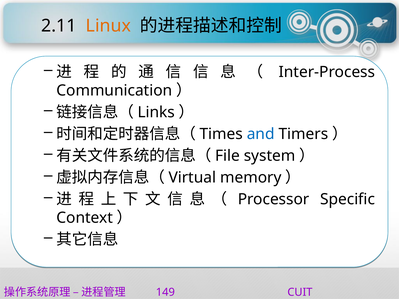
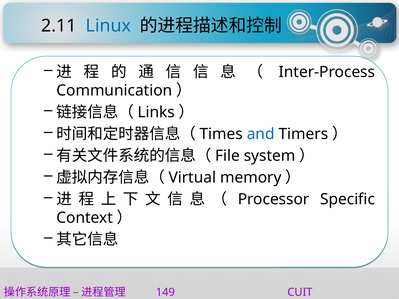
Linux colour: orange -> blue
